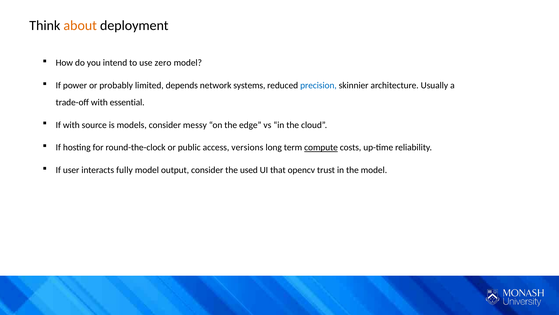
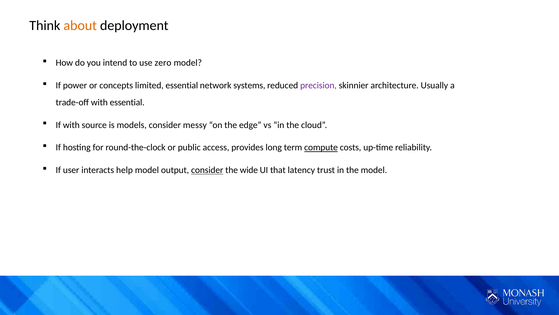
probably: probably -> concepts
limited depends: depends -> essential
precision colour: blue -> purple
versions: versions -> provides
fully: fully -> help
consider at (207, 170) underline: none -> present
used: used -> wide
opencv: opencv -> latency
